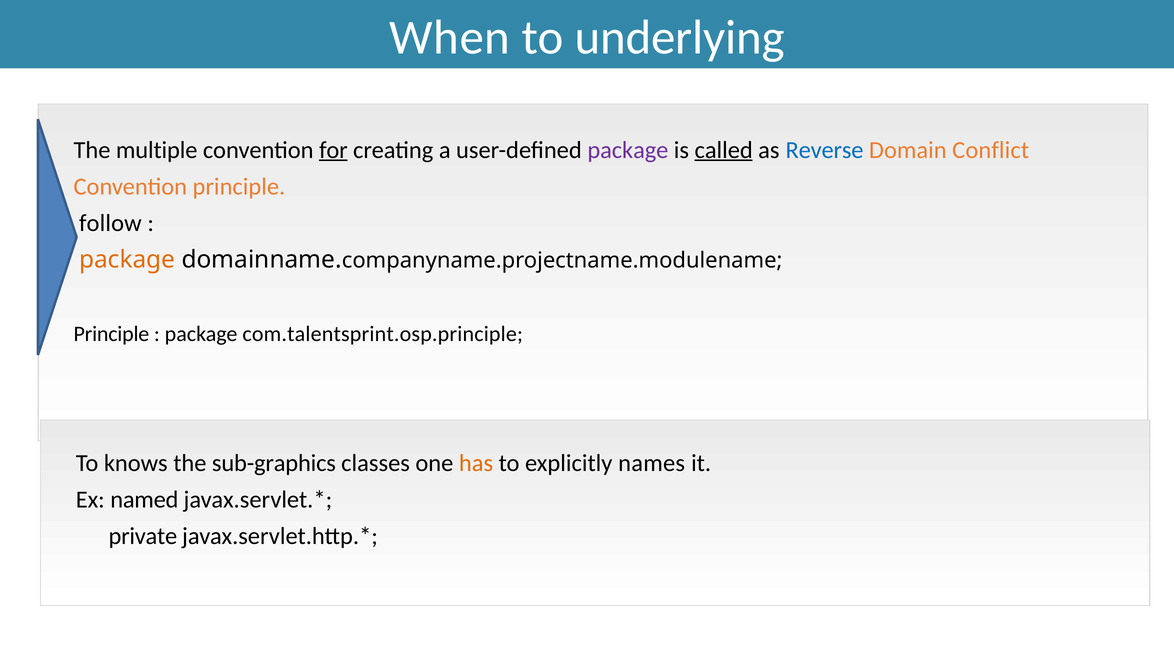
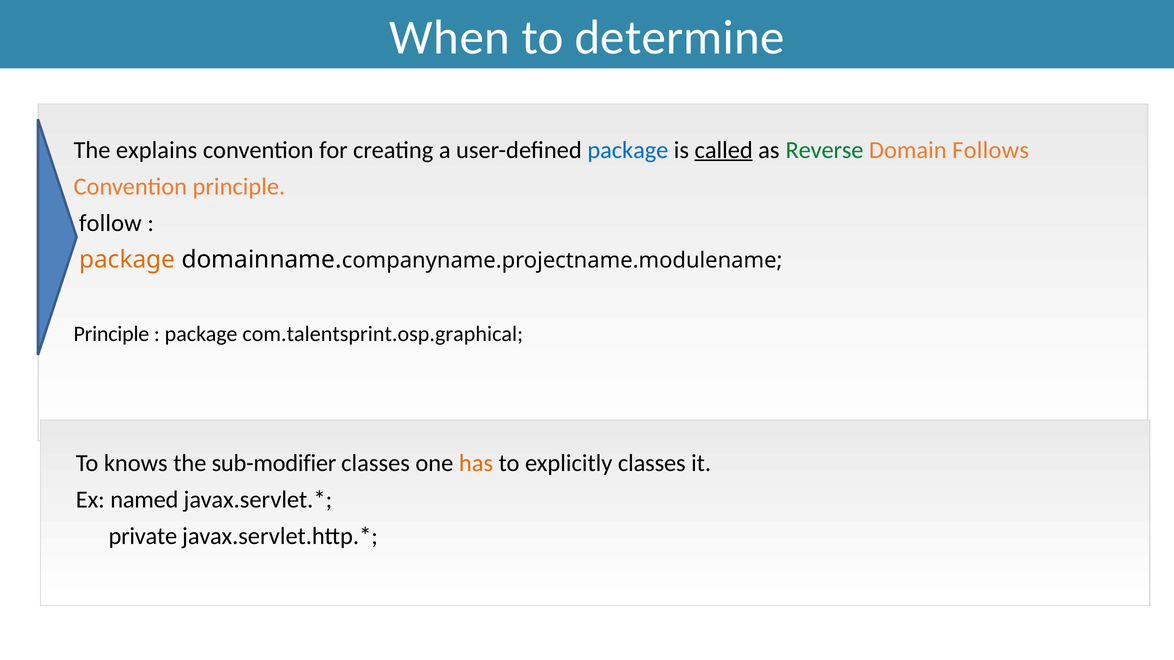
underlying: underlying -> determine
multiple: multiple -> explains
for underline: present -> none
package at (628, 150) colour: purple -> blue
Reverse colour: blue -> green
Conflict: Conflict -> Follows
com.talentsprint.osp.principle: com.talentsprint.osp.principle -> com.talentsprint.osp.graphical
sub-graphics: sub-graphics -> sub-modifier
explicitly names: names -> classes
